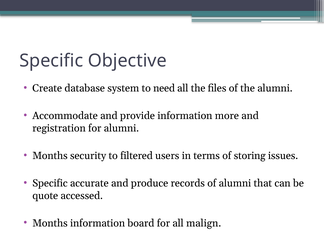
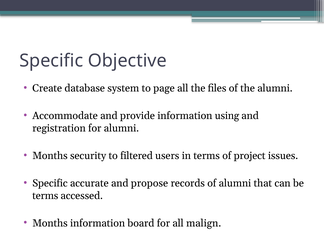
need: need -> page
more: more -> using
storing: storing -> project
produce: produce -> propose
quote at (45, 196): quote -> terms
